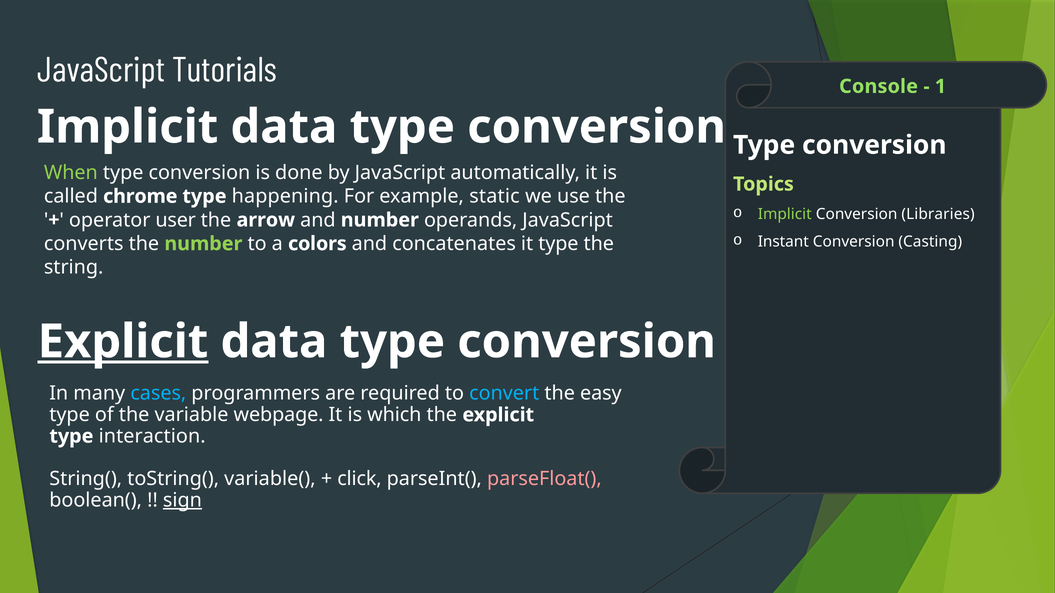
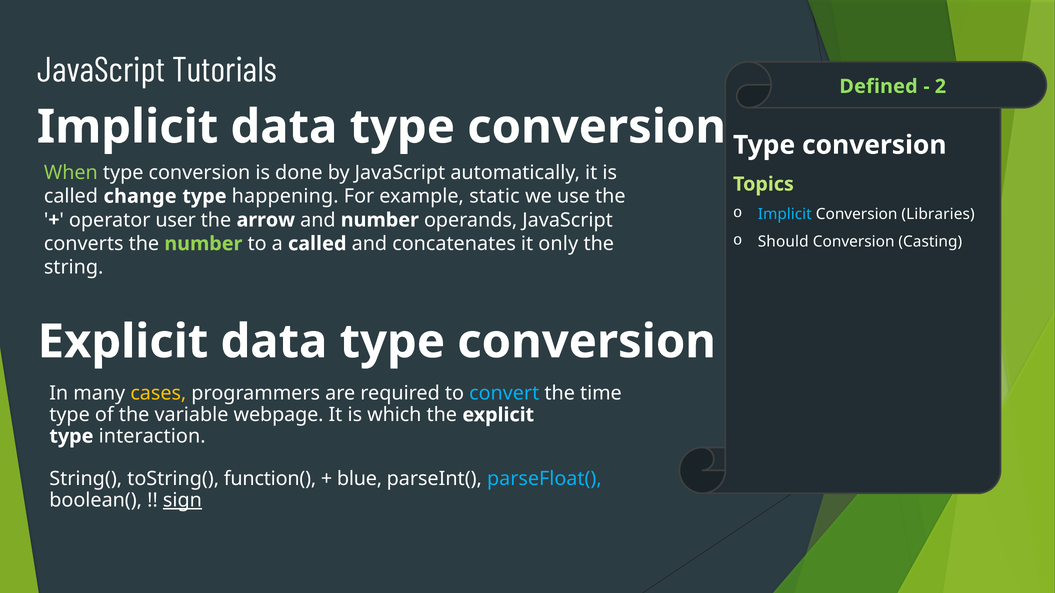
Console: Console -> Defined
1: 1 -> 2
chrome: chrome -> change
Implicit at (785, 214) colour: light green -> light blue
Instant: Instant -> Should
a colors: colors -> called
it type: type -> only
Explicit at (123, 342) underline: present -> none
cases colour: light blue -> yellow
easy: easy -> time
variable(: variable( -> function(
click: click -> blue
parseFloat( colour: pink -> light blue
